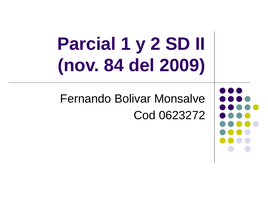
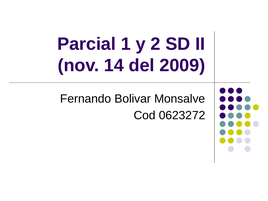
84: 84 -> 14
